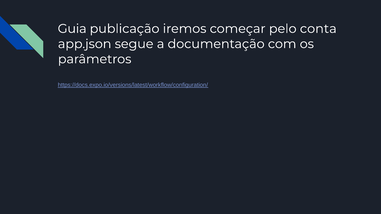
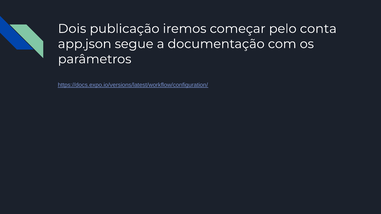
Guia: Guia -> Dois
